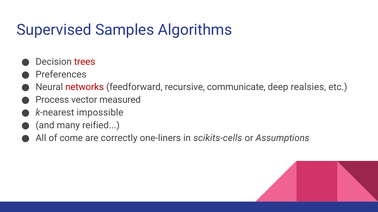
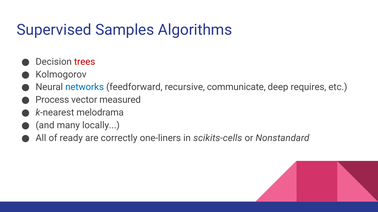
Preferences: Preferences -> Kolmogorov
networks colour: red -> blue
realsies: realsies -> requires
impossible: impossible -> melodrama
reified: reified -> locally
come: come -> ready
Assumptions: Assumptions -> Nonstandard
